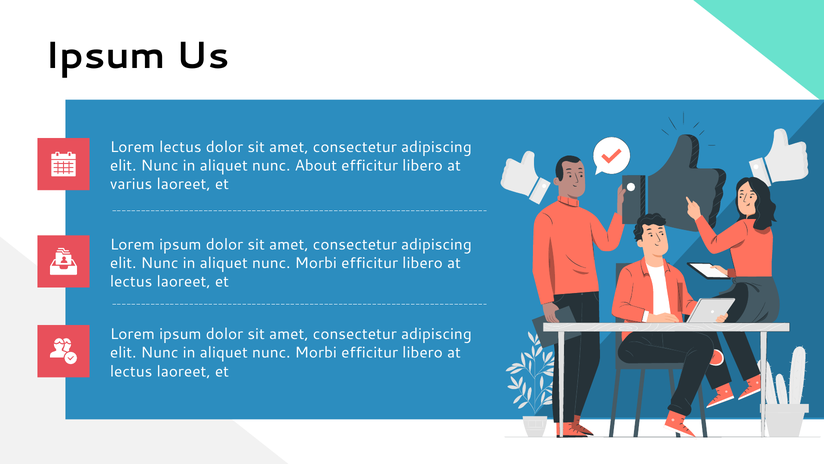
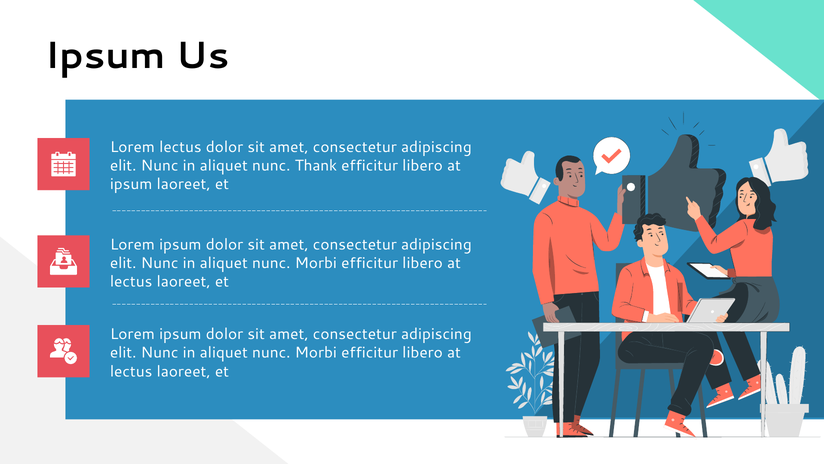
About: About -> Thank
varius at (131, 184): varius -> ipsum
